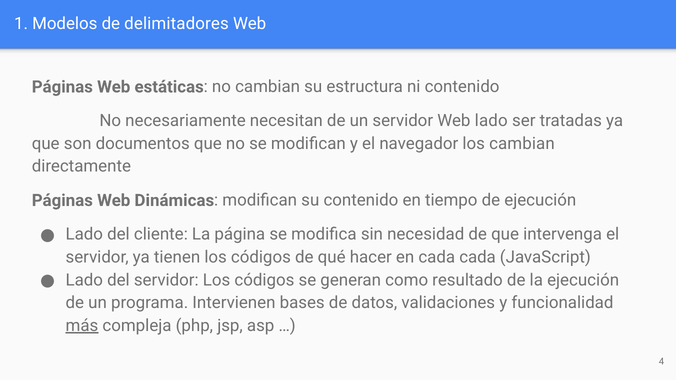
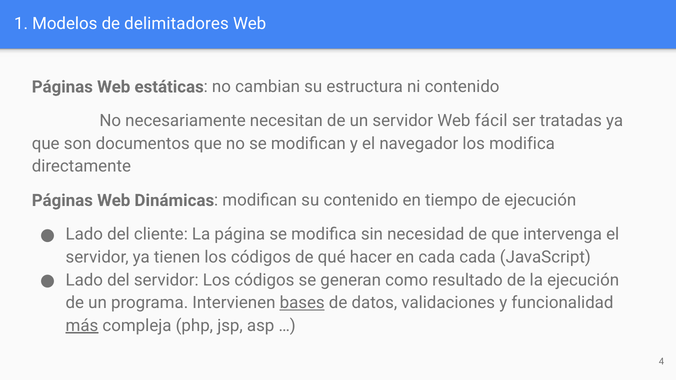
Web lado: lado -> fácil
los cambian: cambian -> modifica
bases underline: none -> present
